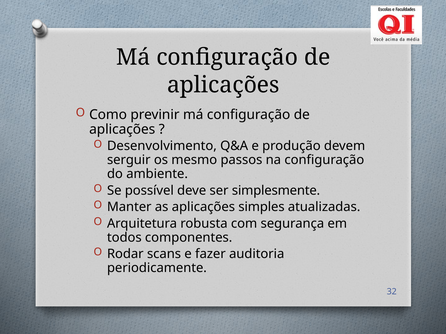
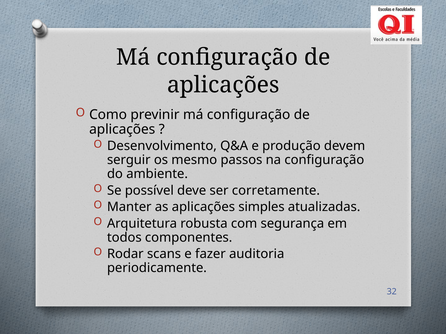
simplesmente: simplesmente -> corretamente
